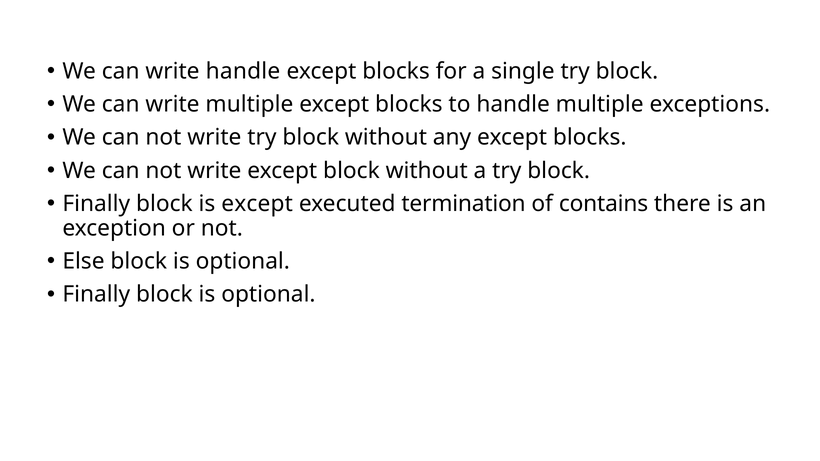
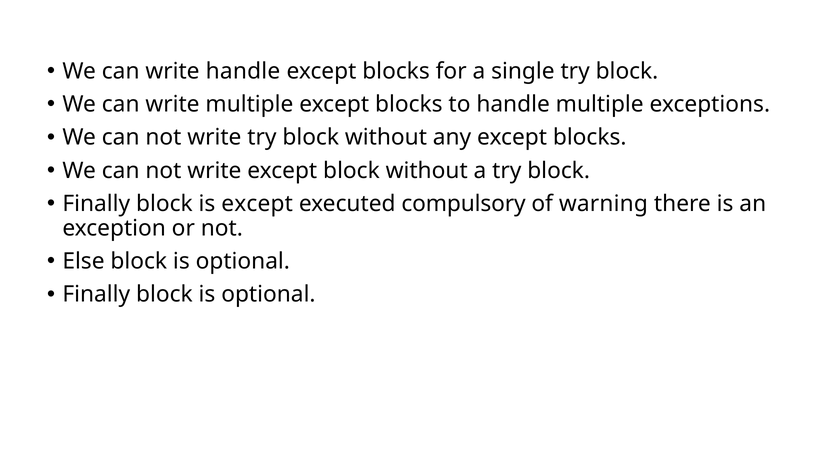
termination: termination -> compulsory
contains: contains -> warning
